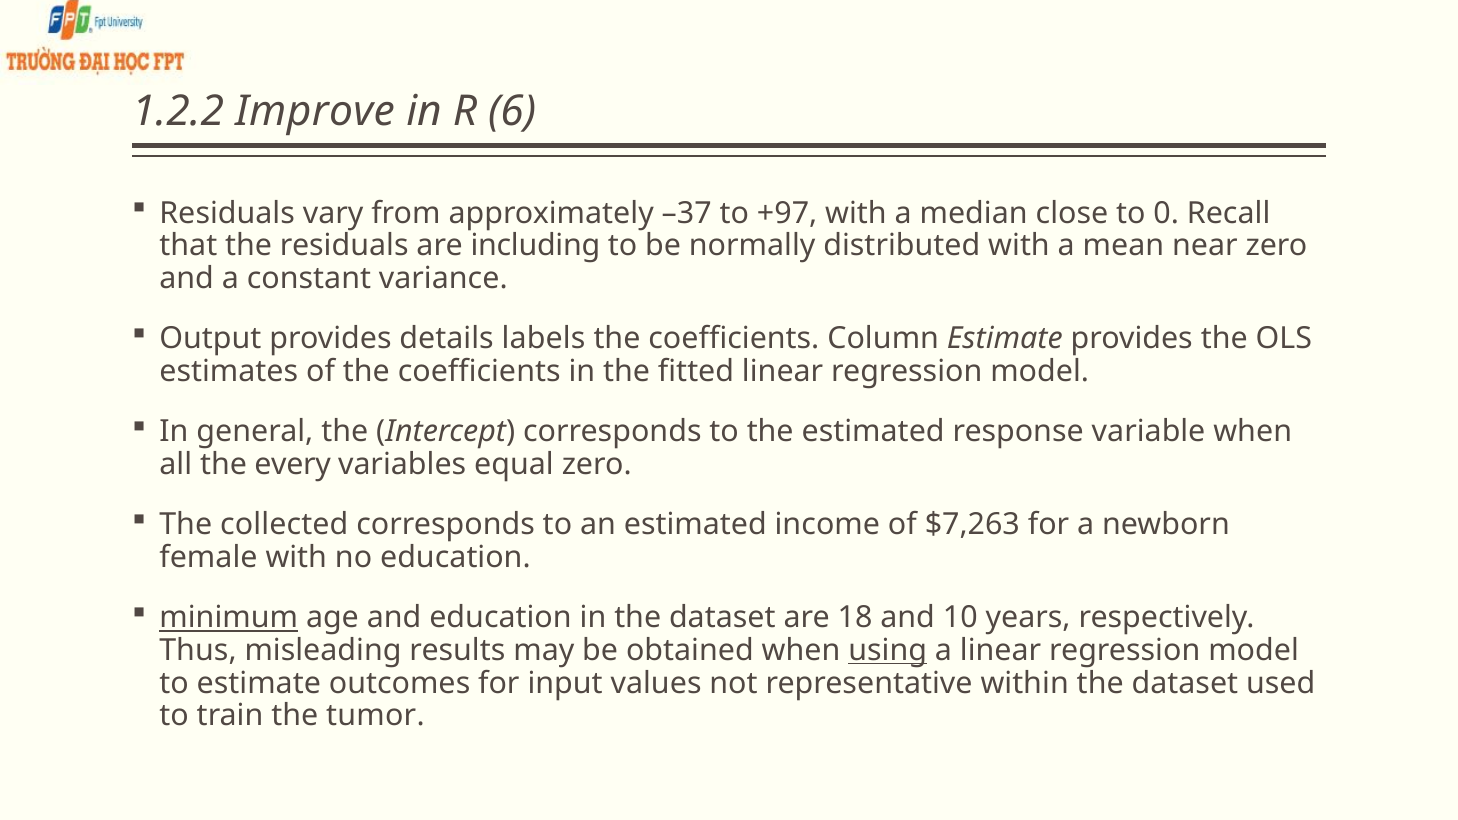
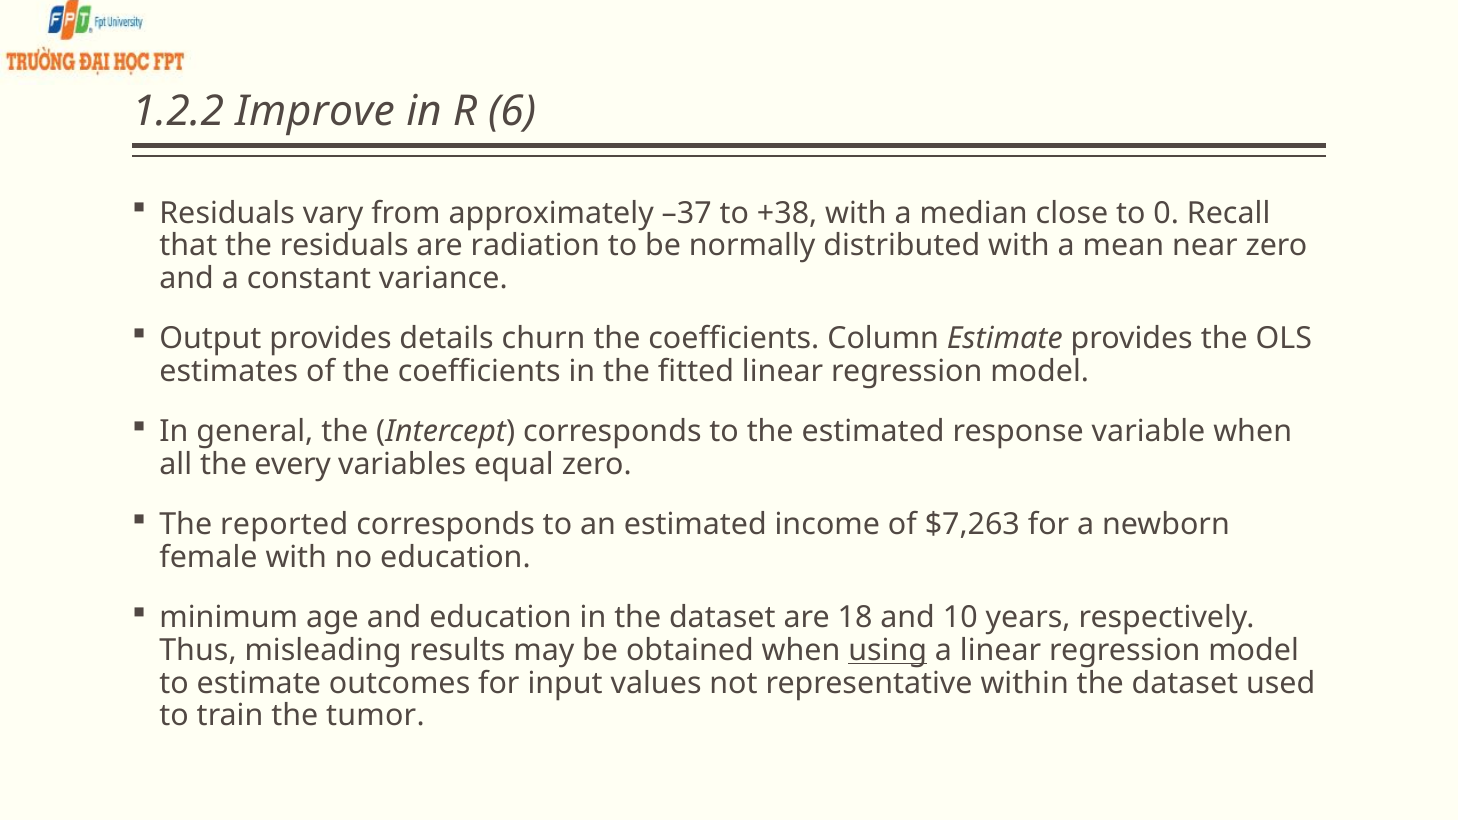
+97: +97 -> +38
including: including -> radiation
labels: labels -> churn
collected: collected -> reported
minimum underline: present -> none
